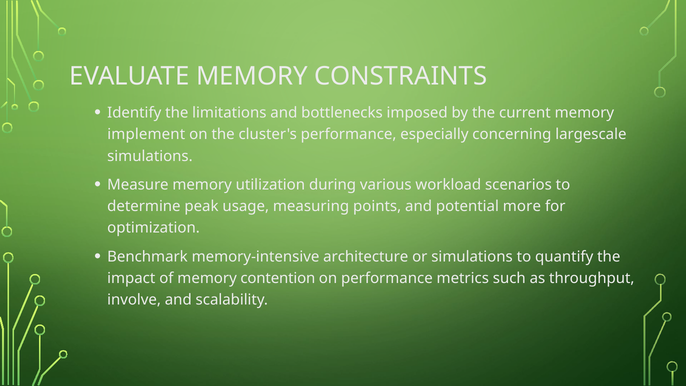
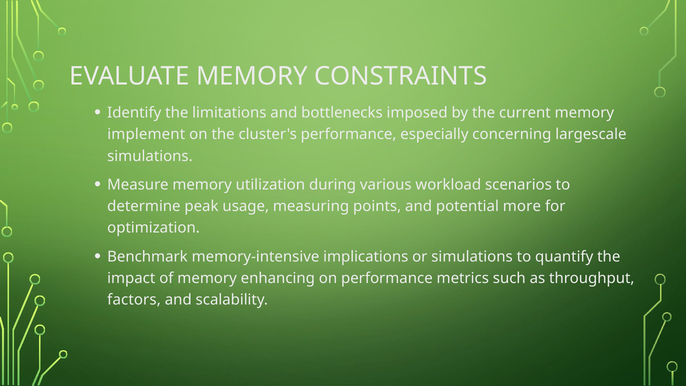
architecture: architecture -> implications
contention: contention -> enhancing
involve: involve -> factors
